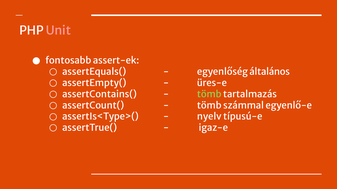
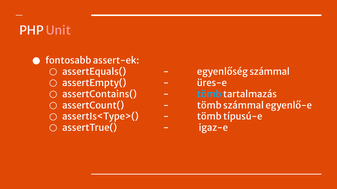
egyenlőség általános: általános -> számmal
tömb at (209, 95) colour: light green -> light blue
nyelv at (209, 117): nyelv -> tömb
